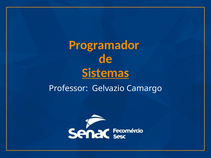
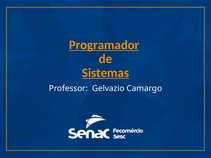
Programador underline: none -> present
